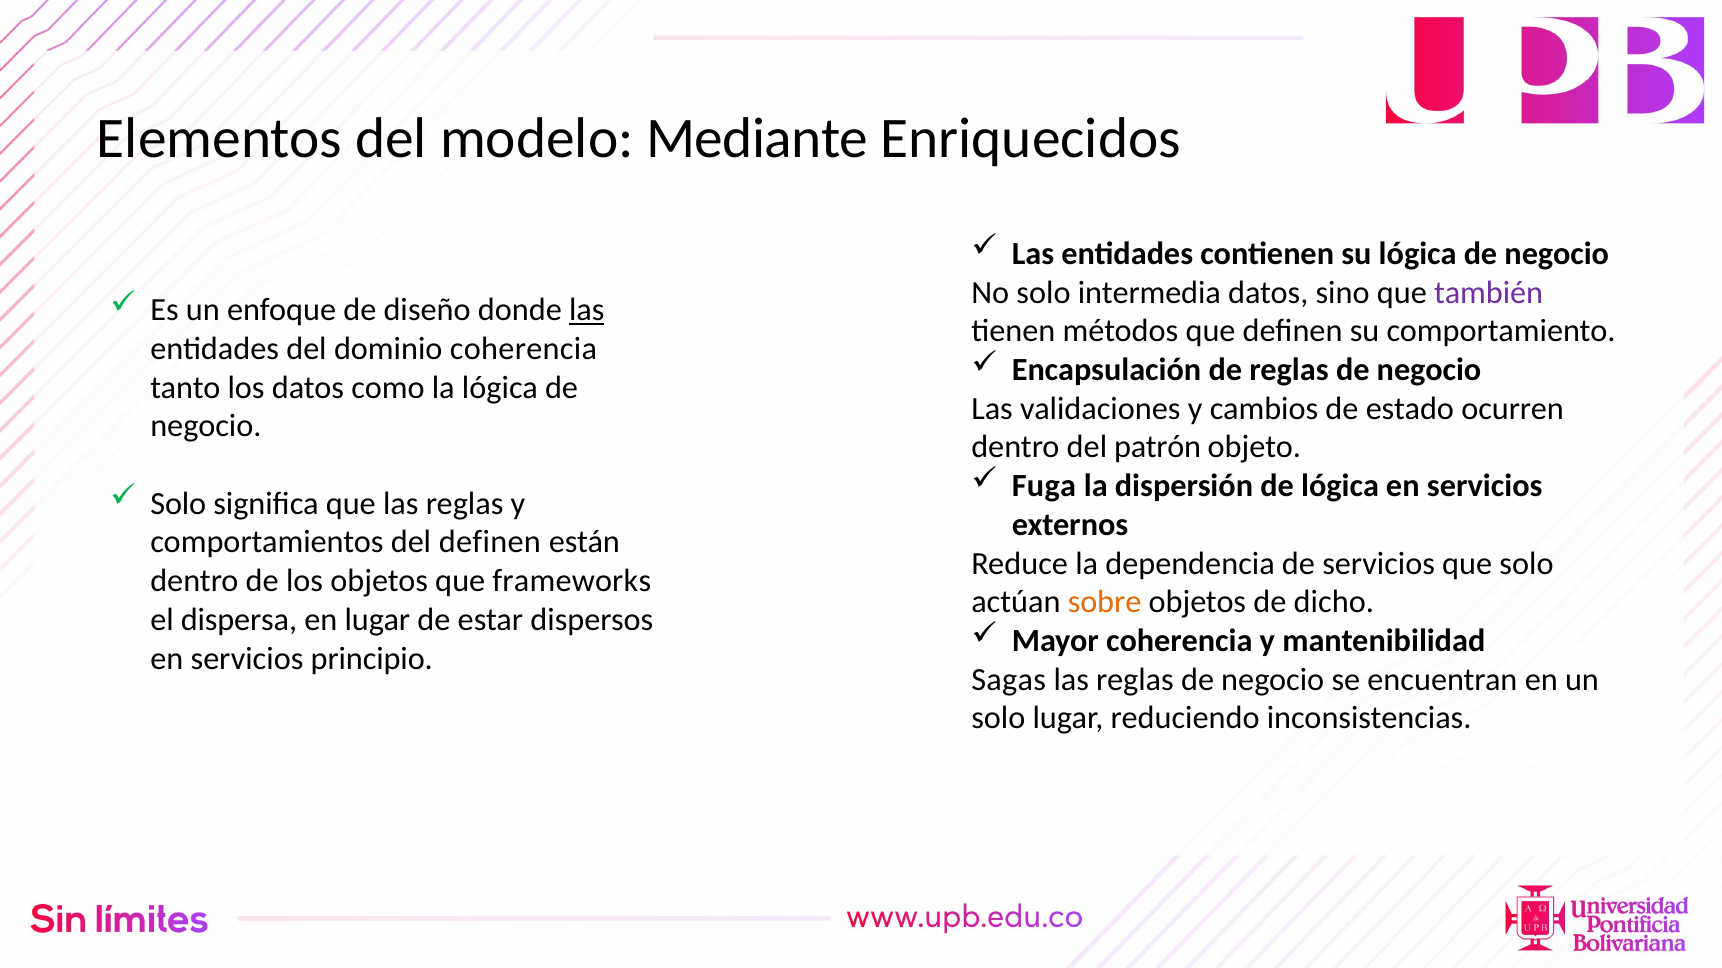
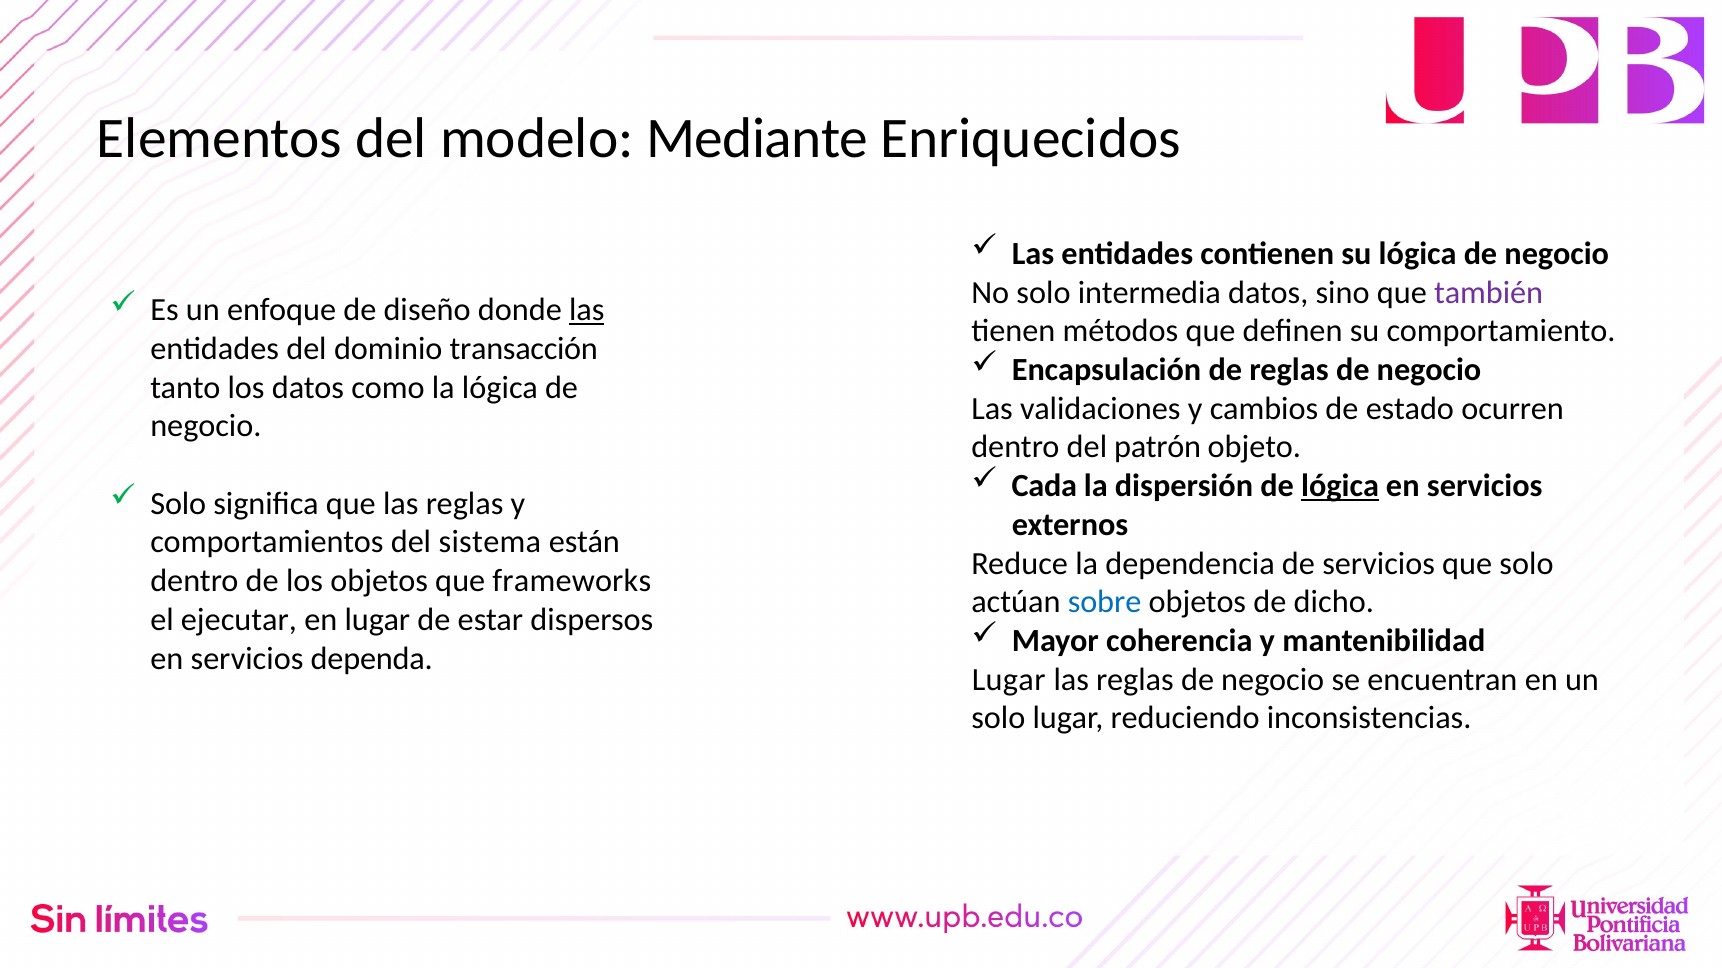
dominio coherencia: coherencia -> transacción
Fuga: Fuga -> Cada
lógica at (1340, 486) underline: none -> present
del definen: definen -> sistema
sobre colour: orange -> blue
dispersa: dispersa -> ejecutar
principio: principio -> dependa
Sagas at (1009, 680): Sagas -> Lugar
